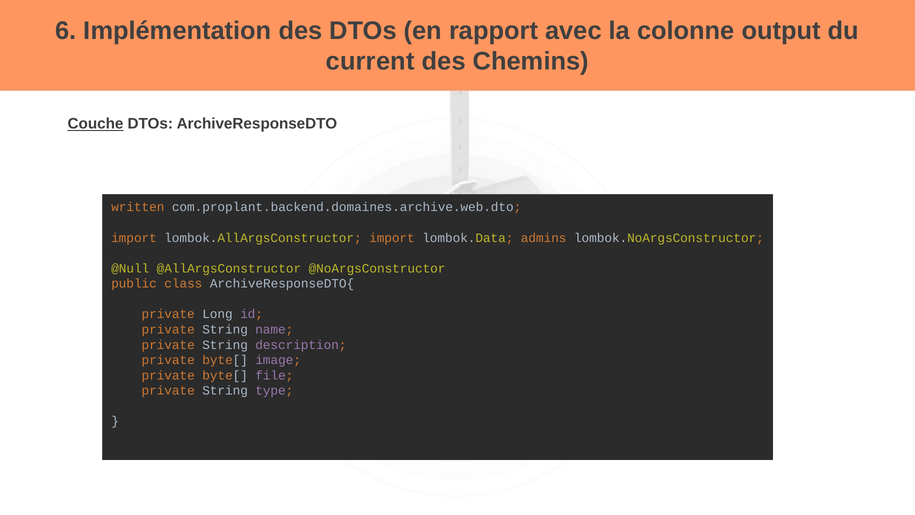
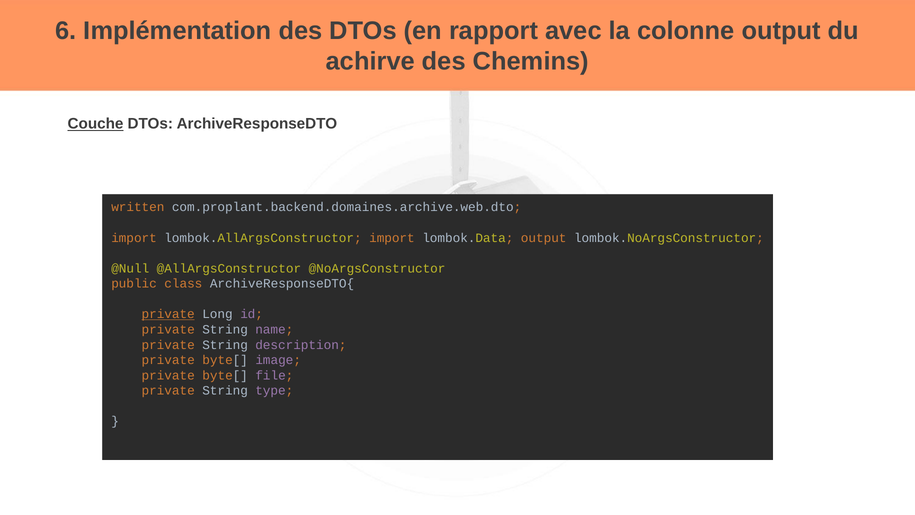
current: current -> achirve
lombok.Data admins: admins -> output
private at (168, 314) underline: none -> present
